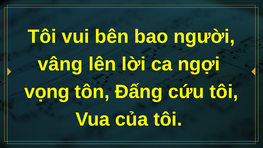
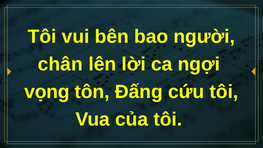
vâng: vâng -> chân
